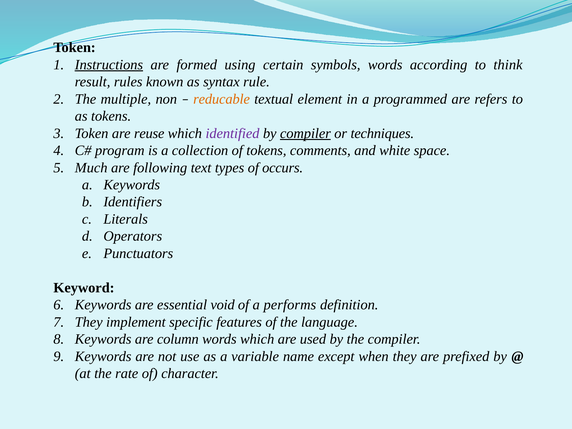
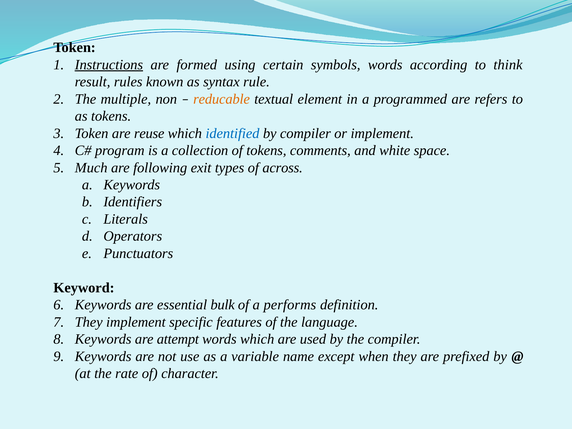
identified colour: purple -> blue
compiler at (305, 133) underline: present -> none
or techniques: techniques -> implement
text: text -> exit
occurs: occurs -> across
void: void -> bulk
column: column -> attempt
